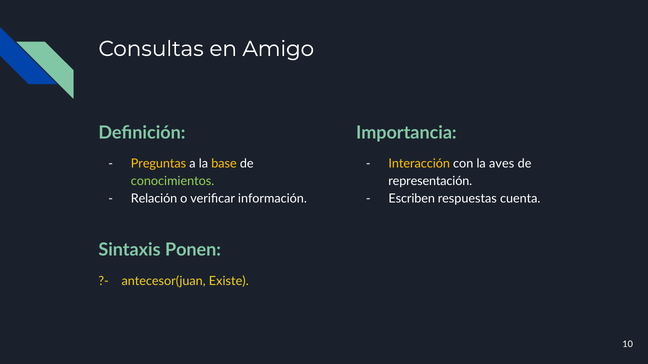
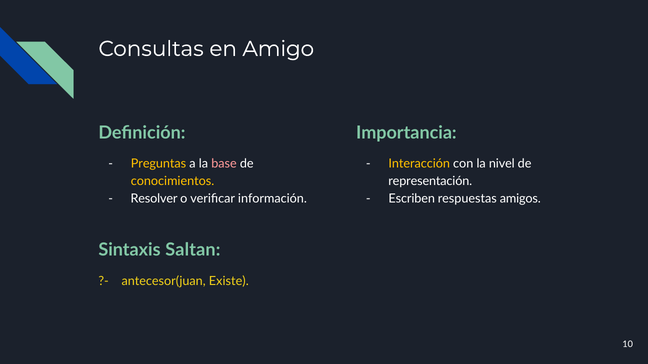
base colour: yellow -> pink
aves: aves -> nivel
conocimientos colour: light green -> yellow
Relación: Relación -> Resolver
cuenta: cuenta -> amigos
Ponen: Ponen -> Saltan
